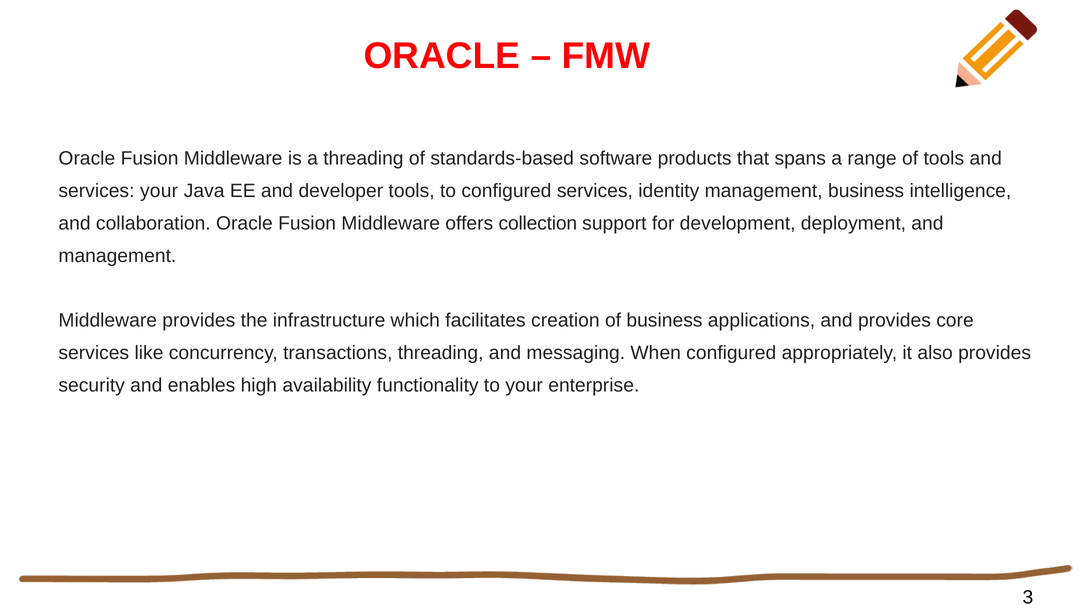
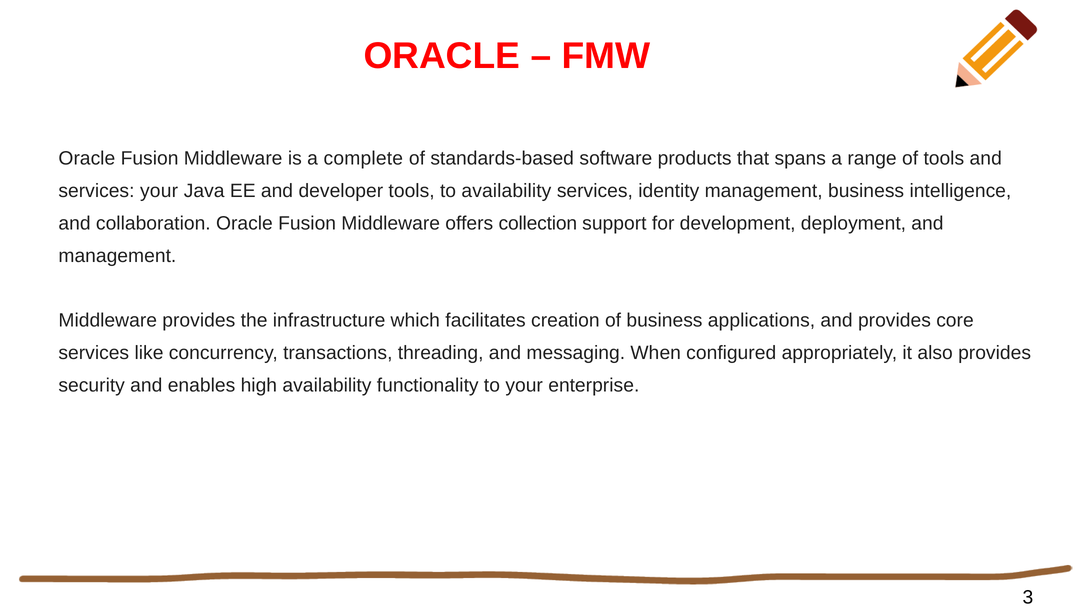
a threading: threading -> complete
to configured: configured -> availability
